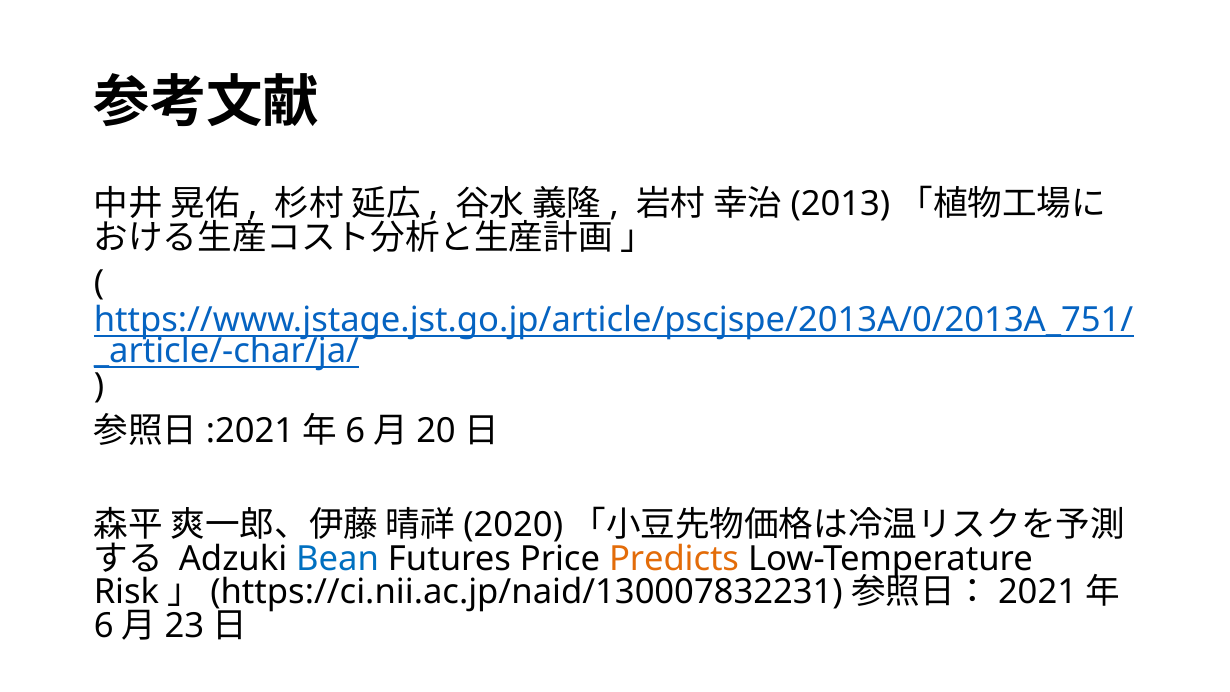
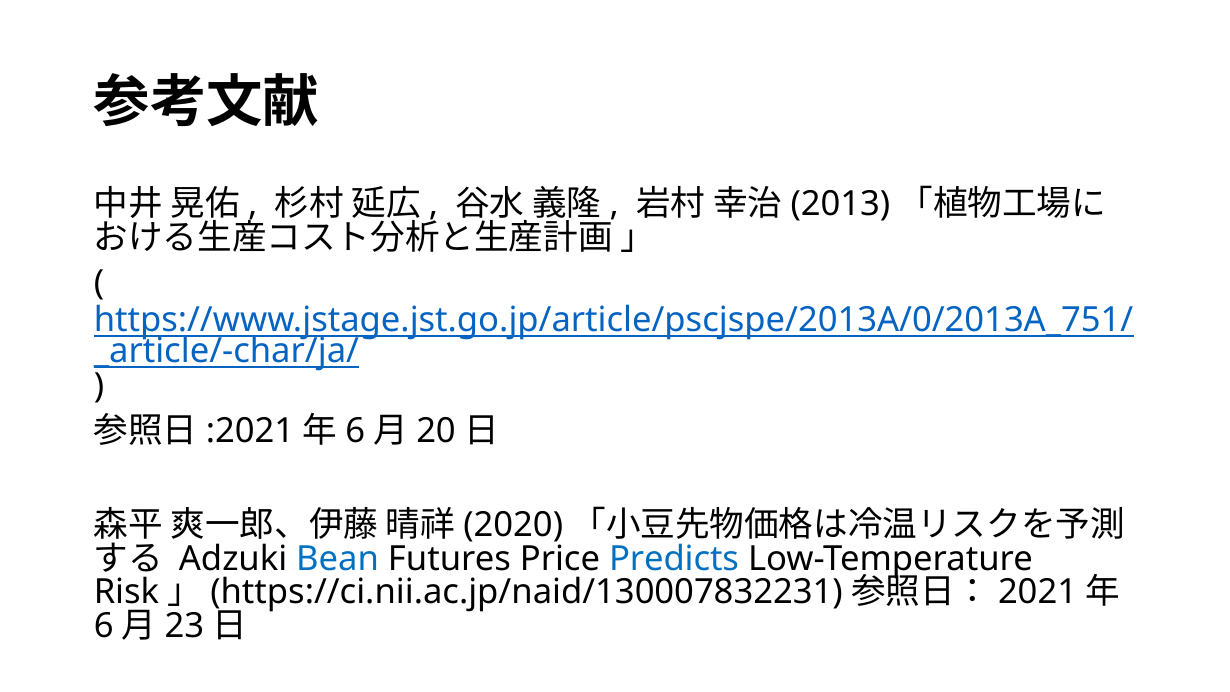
Predicts colour: orange -> blue
